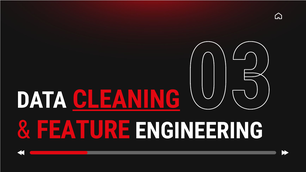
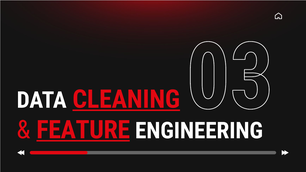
FEATURE underline: none -> present
